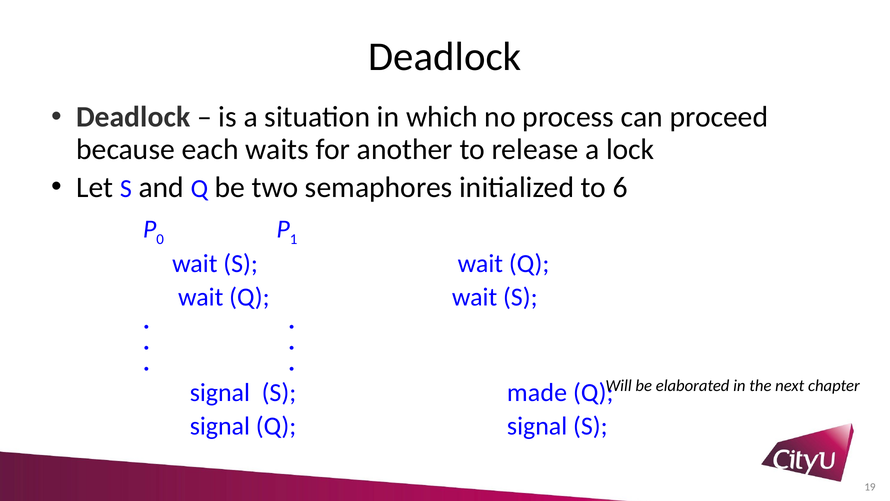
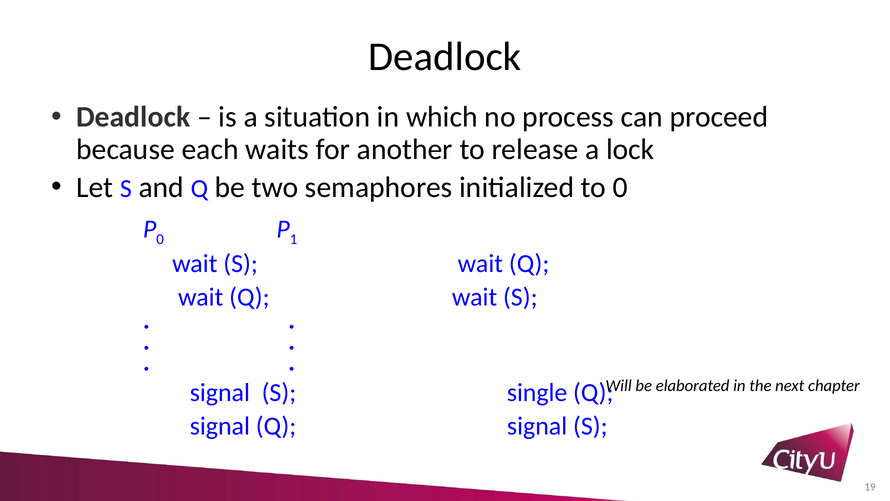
to 6: 6 -> 0
made: made -> single
